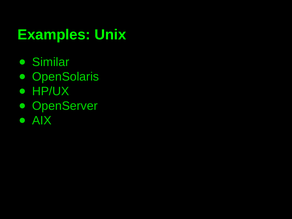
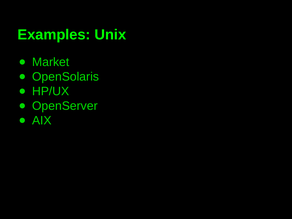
Similar: Similar -> Market
